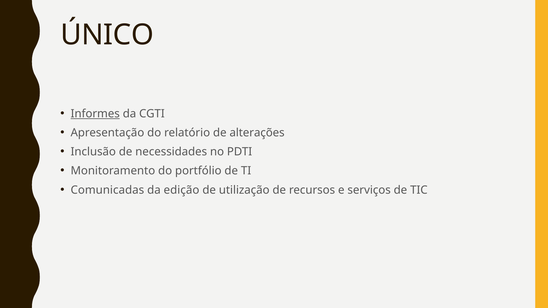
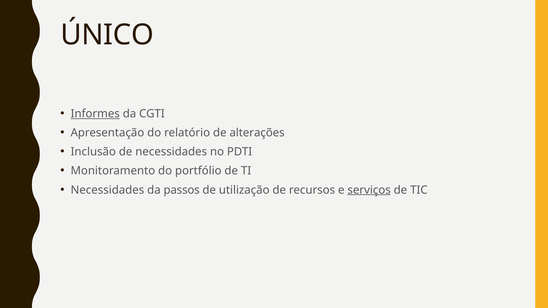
Comunicadas at (107, 190): Comunicadas -> Necessidades
edição: edição -> passos
serviços underline: none -> present
